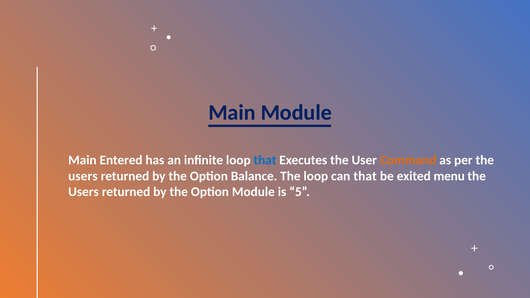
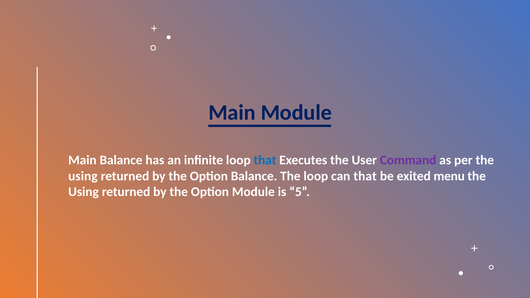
Main Entered: Entered -> Balance
Command colour: orange -> purple
users at (83, 176): users -> using
Users at (83, 192): Users -> Using
